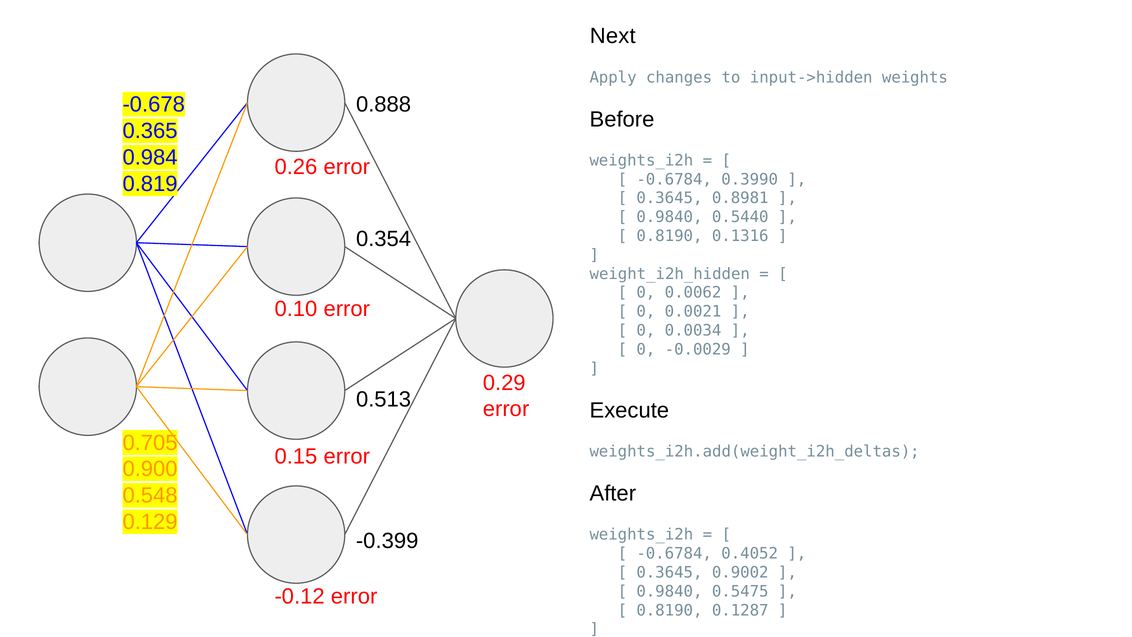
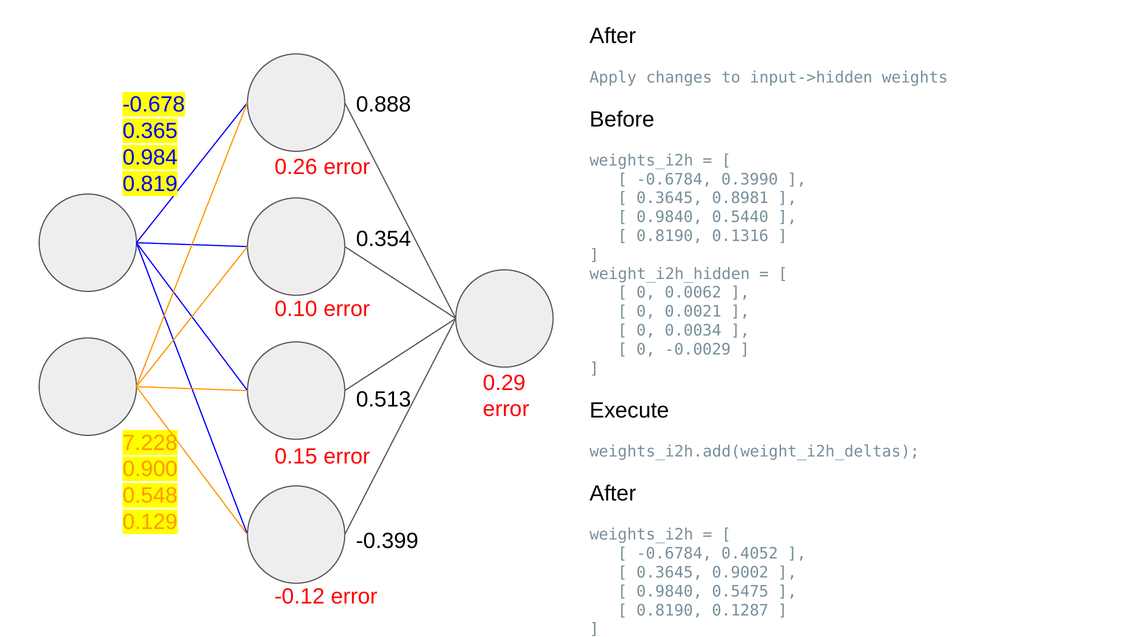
Next at (613, 36): Next -> After
0.705: 0.705 -> 7.228
